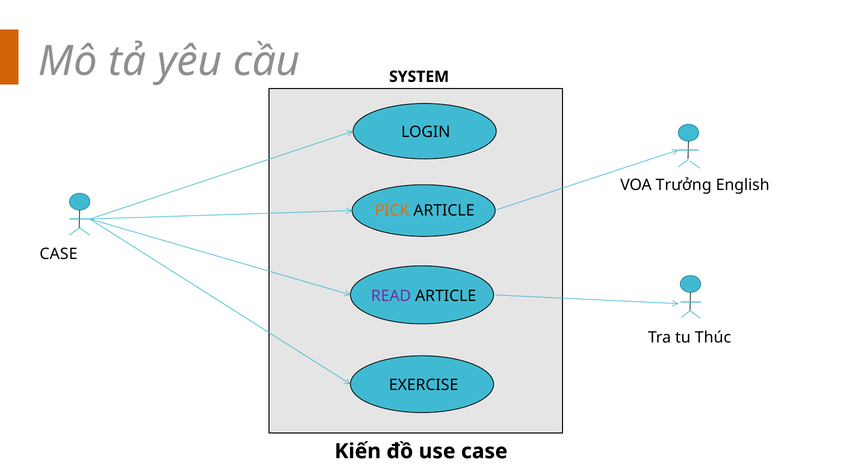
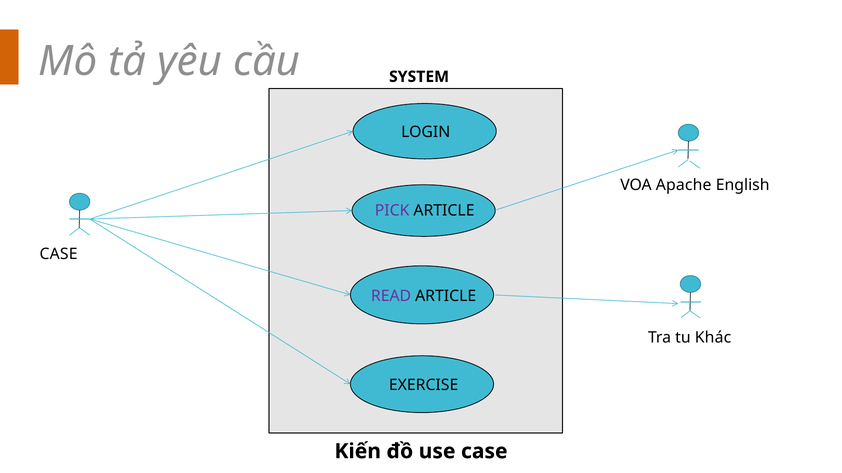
Trưởng: Trưởng -> Apache
PICK colour: orange -> purple
Thúc: Thúc -> Khác
